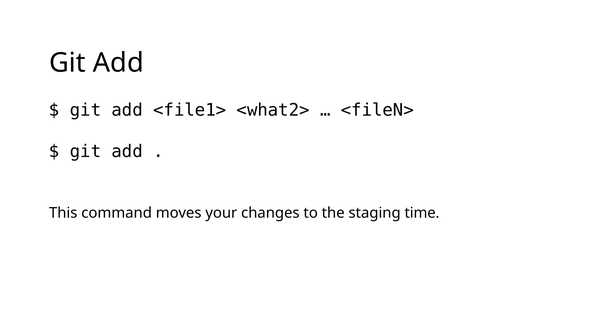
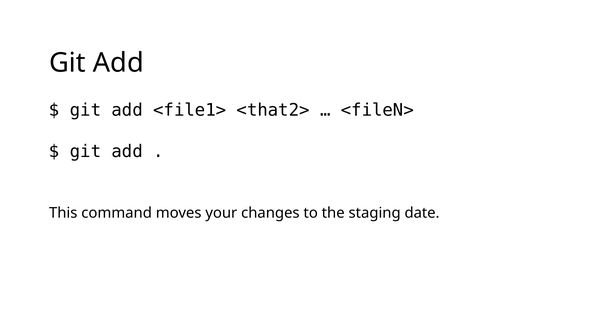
<what2>: <what2> -> <that2>
time: time -> date
